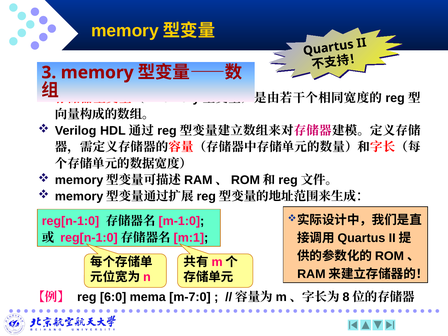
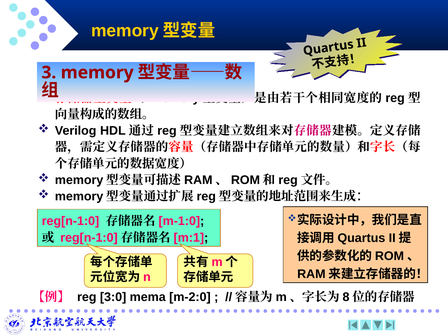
6:0: 6:0 -> 3:0
m-7:0: m-7:0 -> m-2:0
